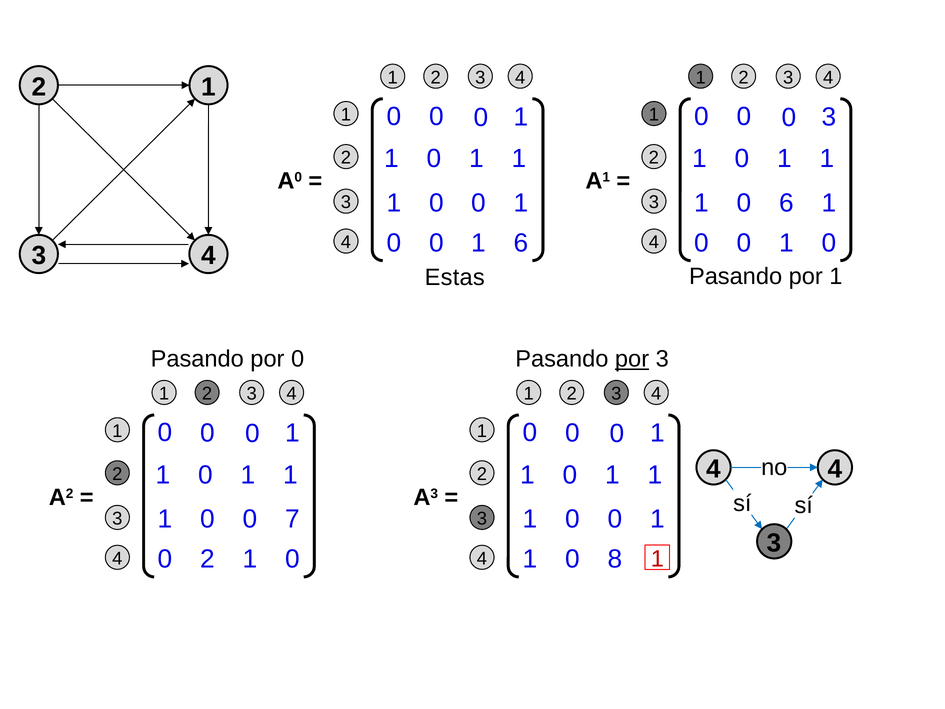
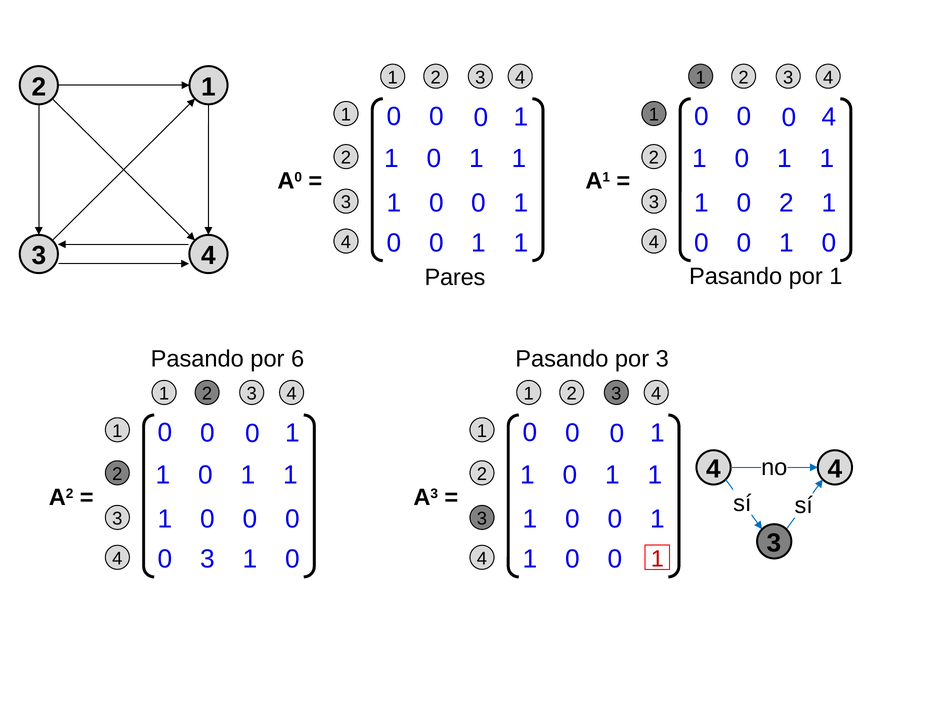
0 3: 3 -> 4
0 6: 6 -> 2
6 at (521, 243): 6 -> 1
Estas: Estas -> Pares
por 0: 0 -> 6
por at (632, 359) underline: present -> none
1 0 0 7: 7 -> 0
0 2: 2 -> 3
8 at (615, 559): 8 -> 0
